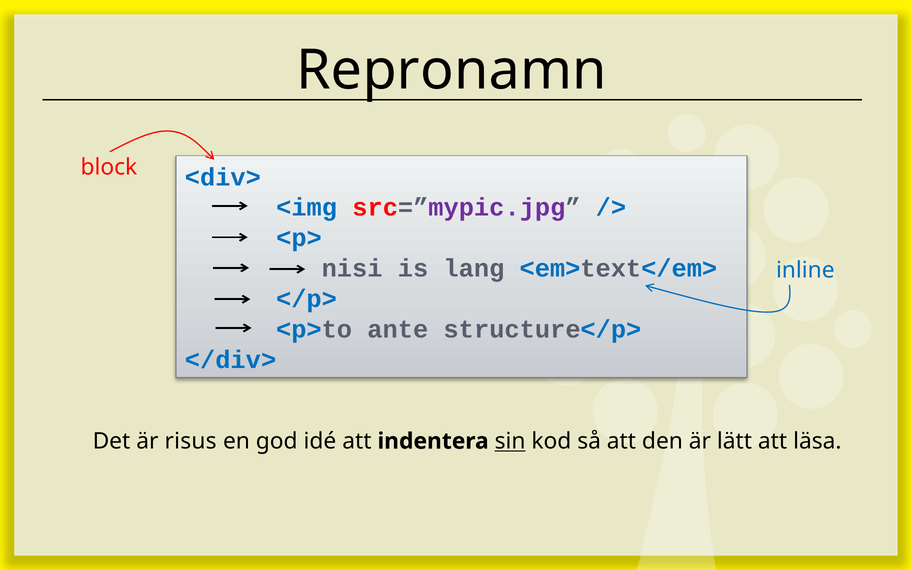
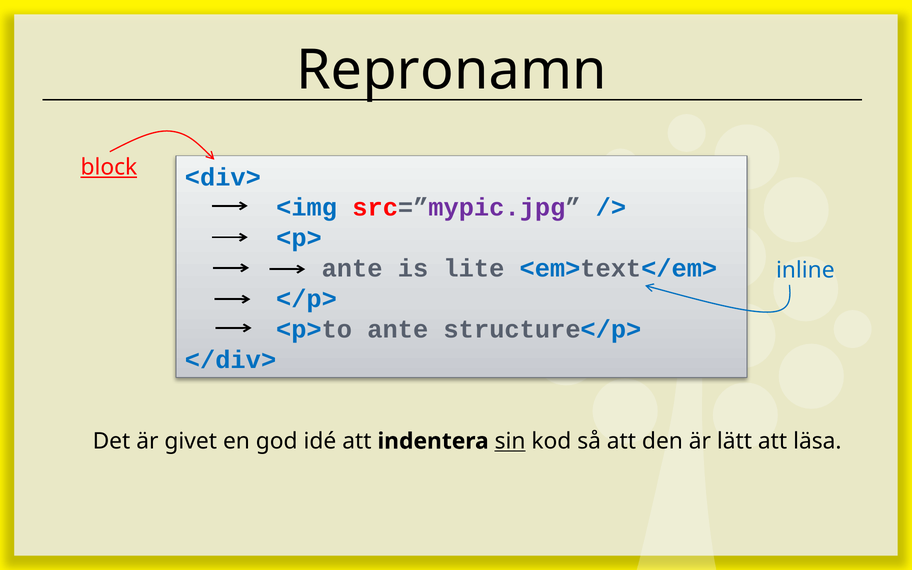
block underline: none -> present
nisi at (352, 268): nisi -> ante
lang: lang -> lite
risus: risus -> givet
